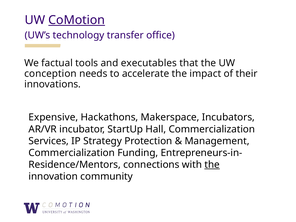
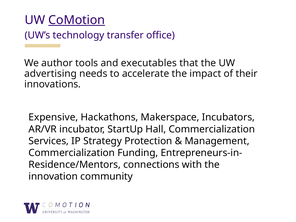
factual: factual -> author
conception: conception -> advertising
the at (212, 165) underline: present -> none
